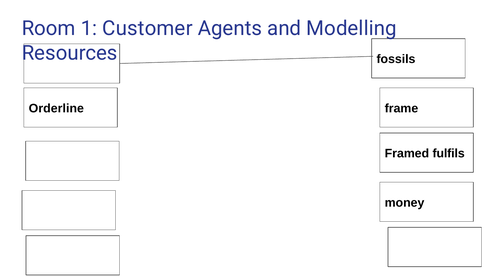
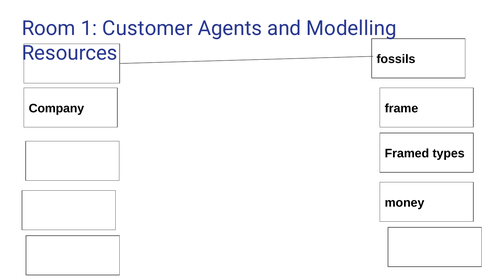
Orderline: Orderline -> Company
fulfils: fulfils -> types
